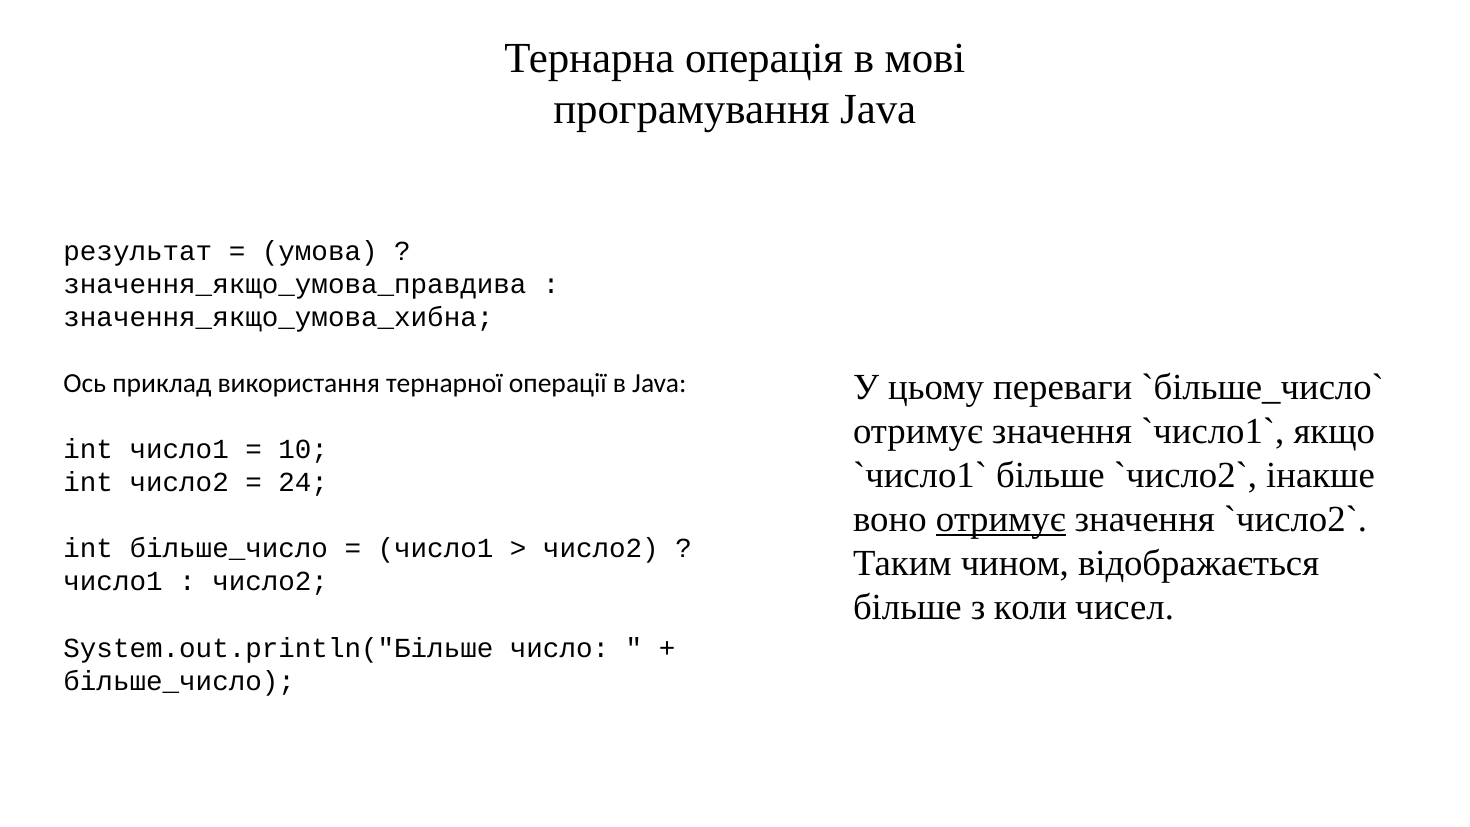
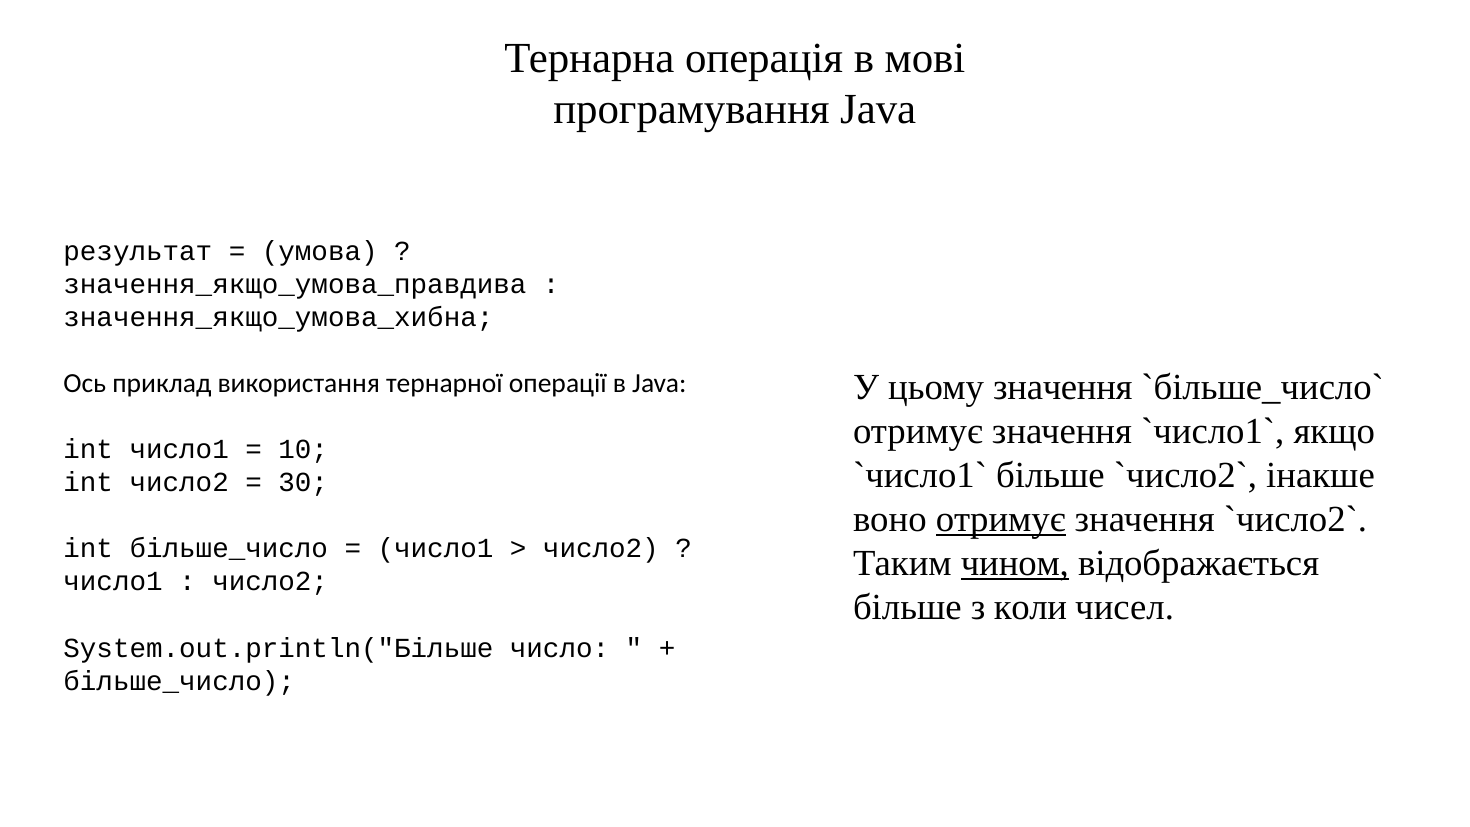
цьому переваги: переваги -> значення
24: 24 -> 30
чином underline: none -> present
